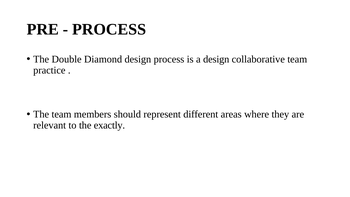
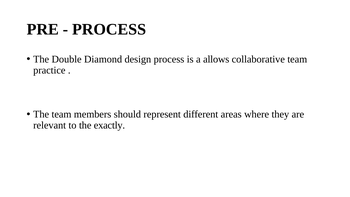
a design: design -> allows
